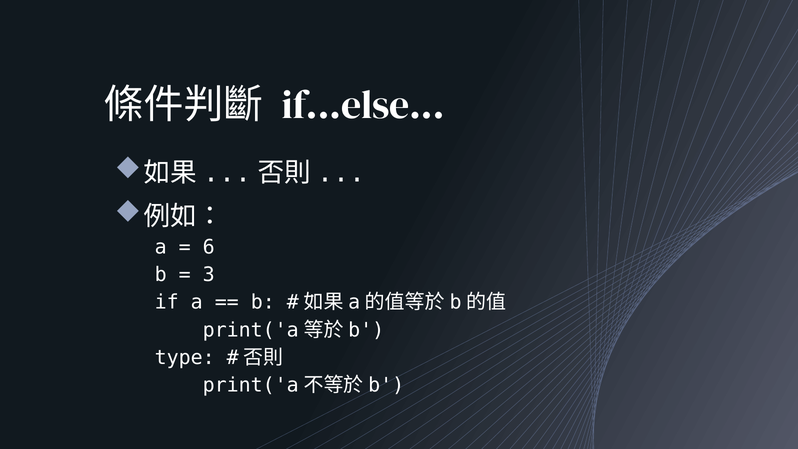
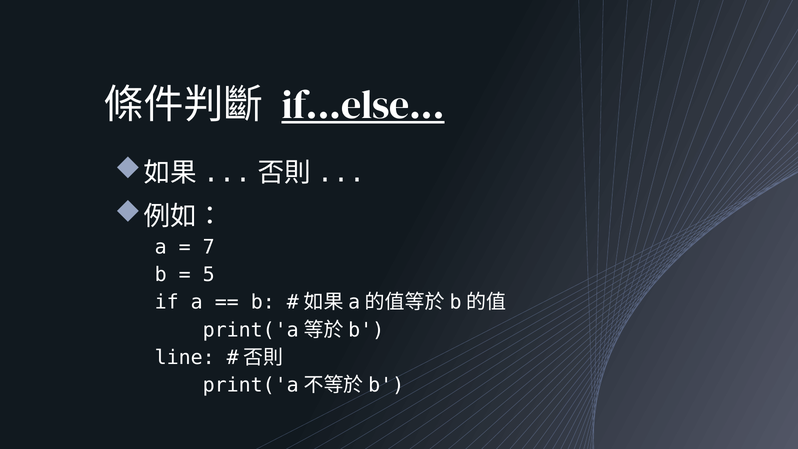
if...else underline: none -> present
6: 6 -> 7
3: 3 -> 5
type: type -> line
